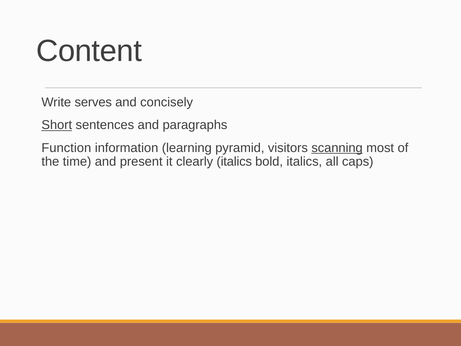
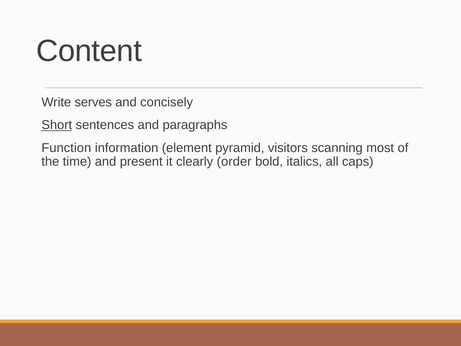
learning: learning -> element
scanning underline: present -> none
clearly italics: italics -> order
